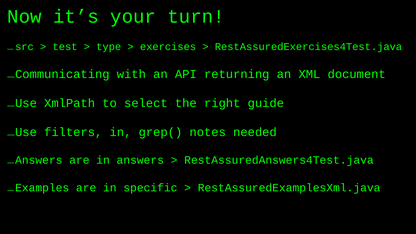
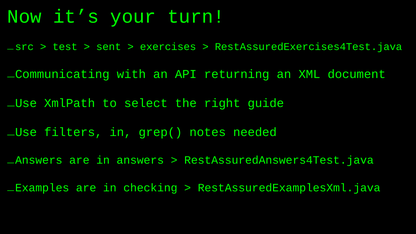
type: type -> sent
specific: specific -> checking
